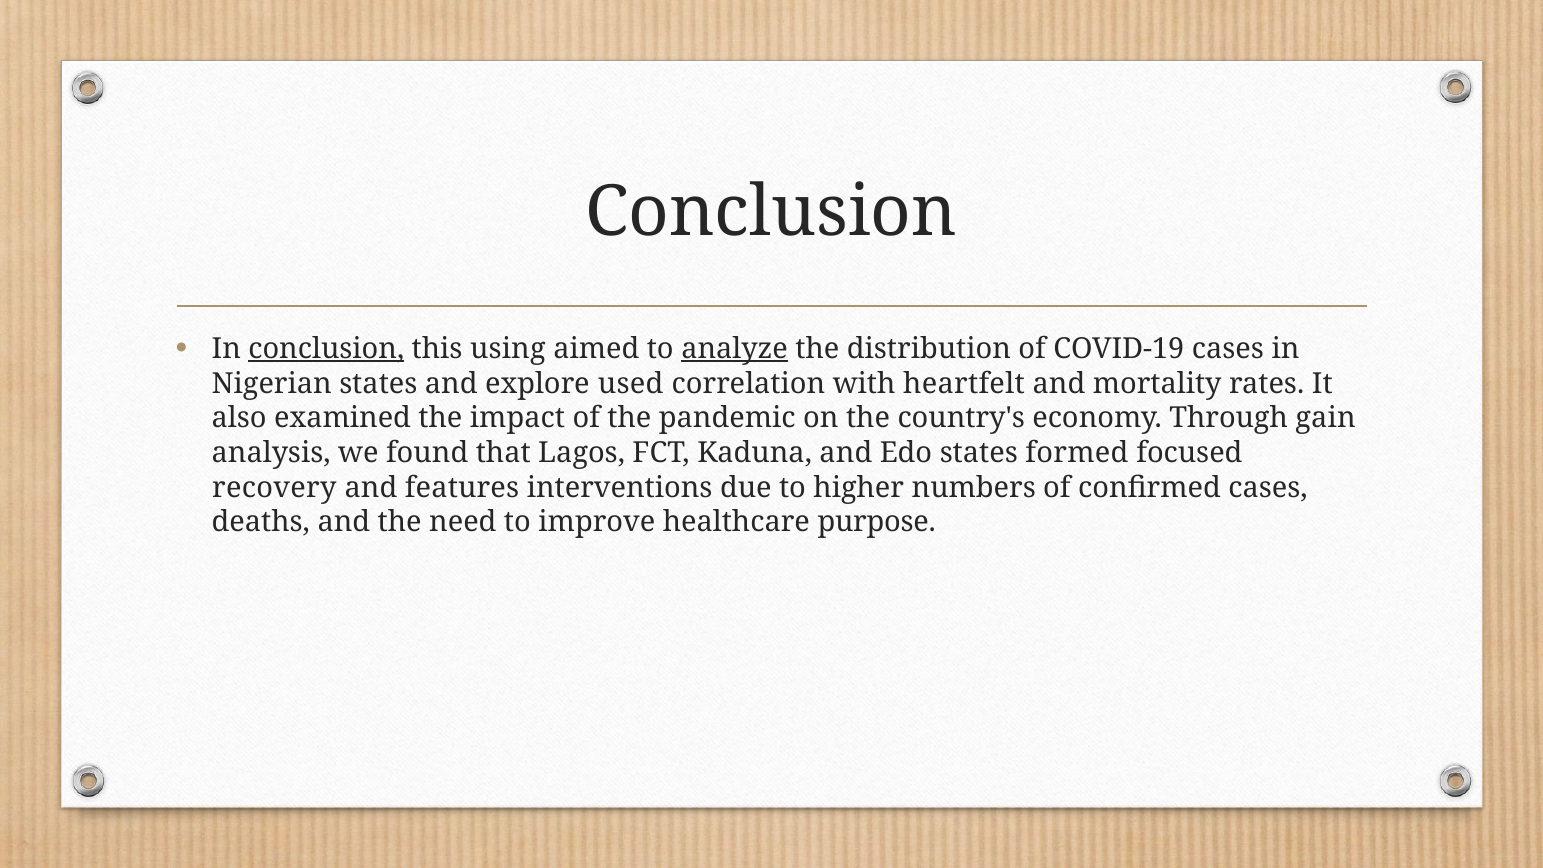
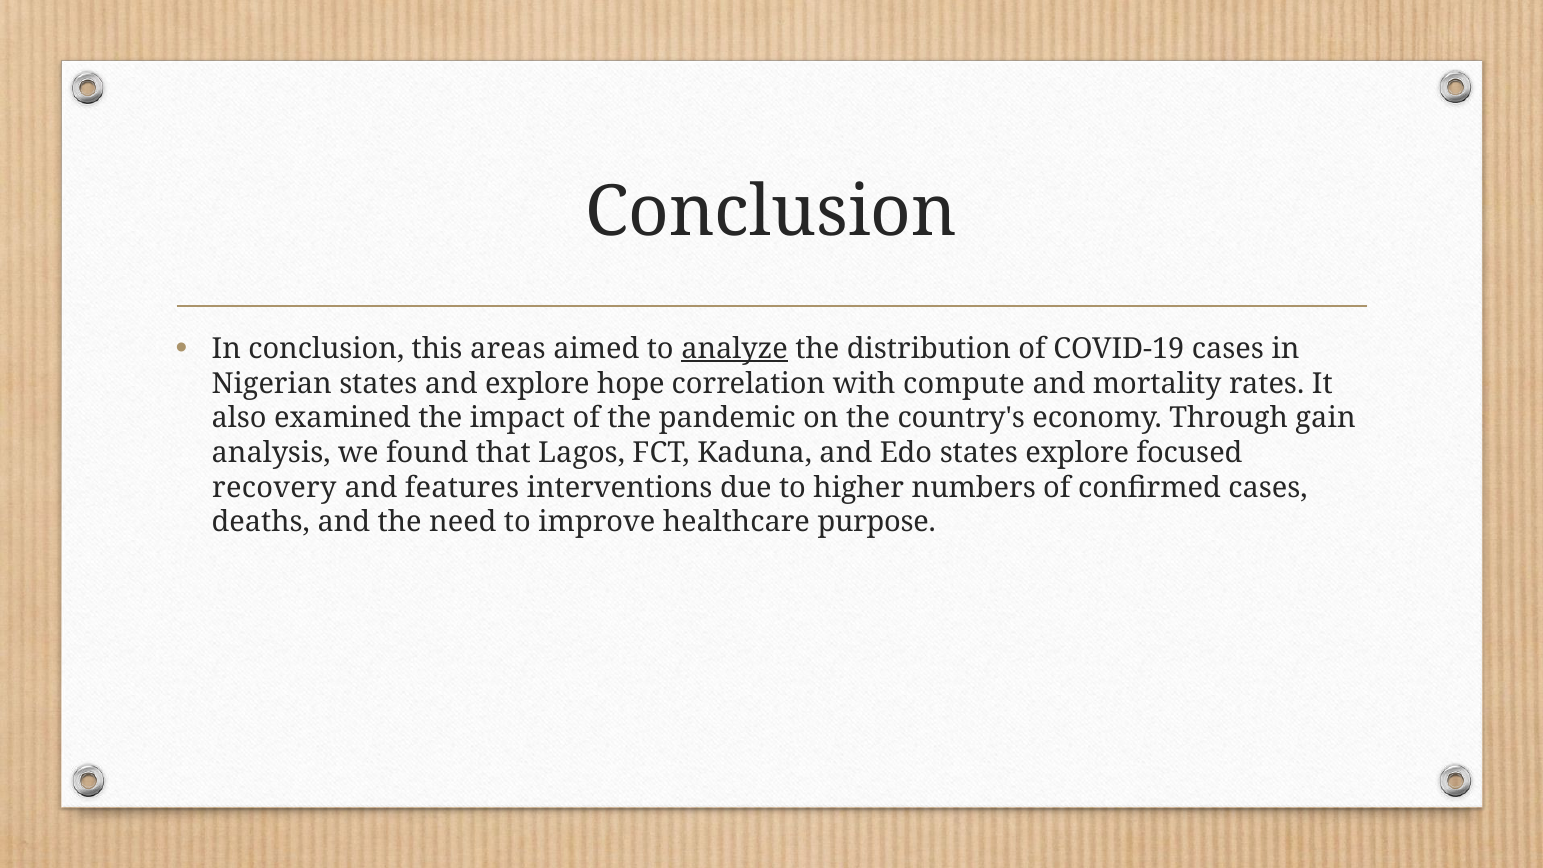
conclusion at (326, 349) underline: present -> none
using: using -> areas
used: used -> hope
heartfelt: heartfelt -> compute
states formed: formed -> explore
